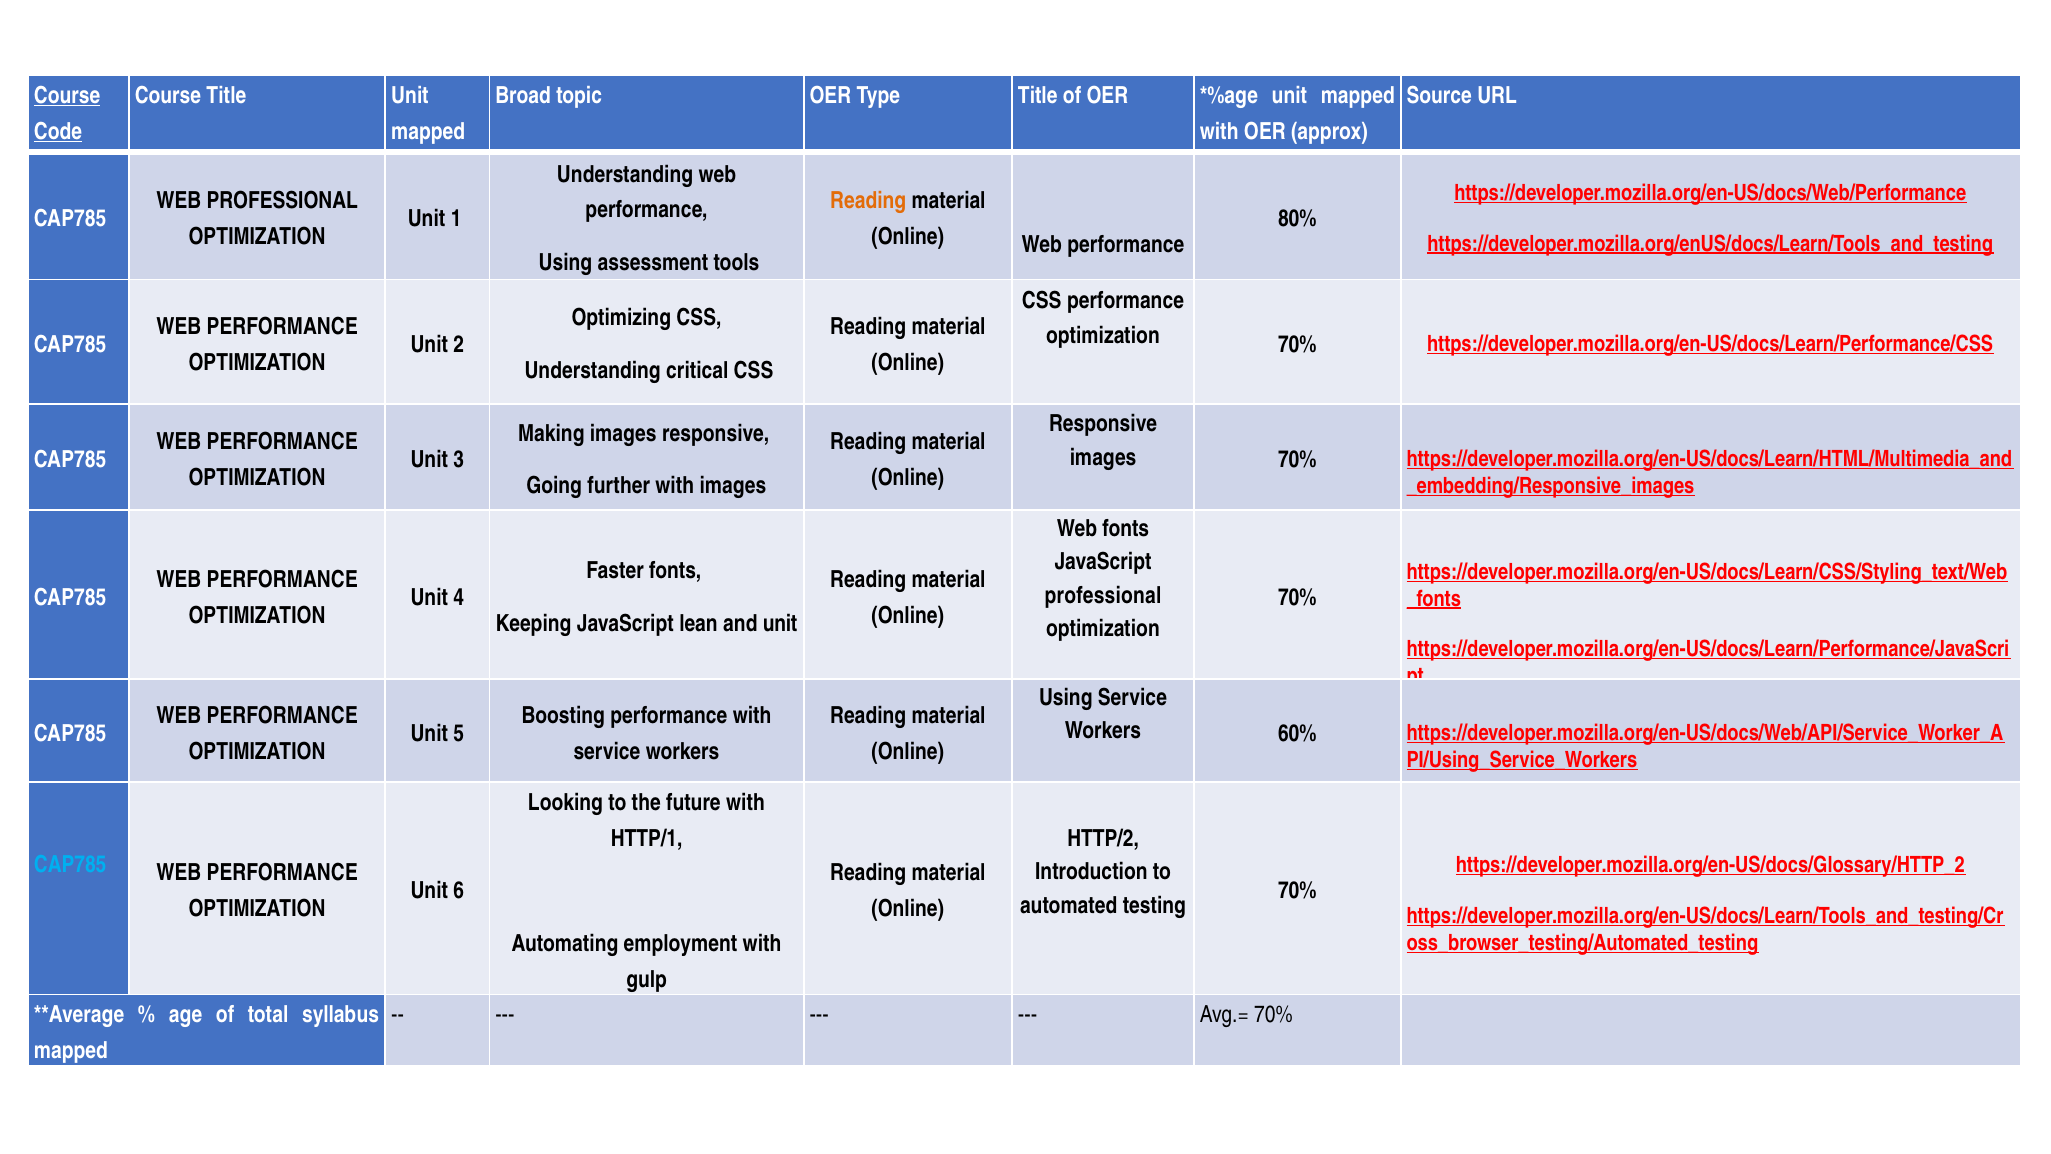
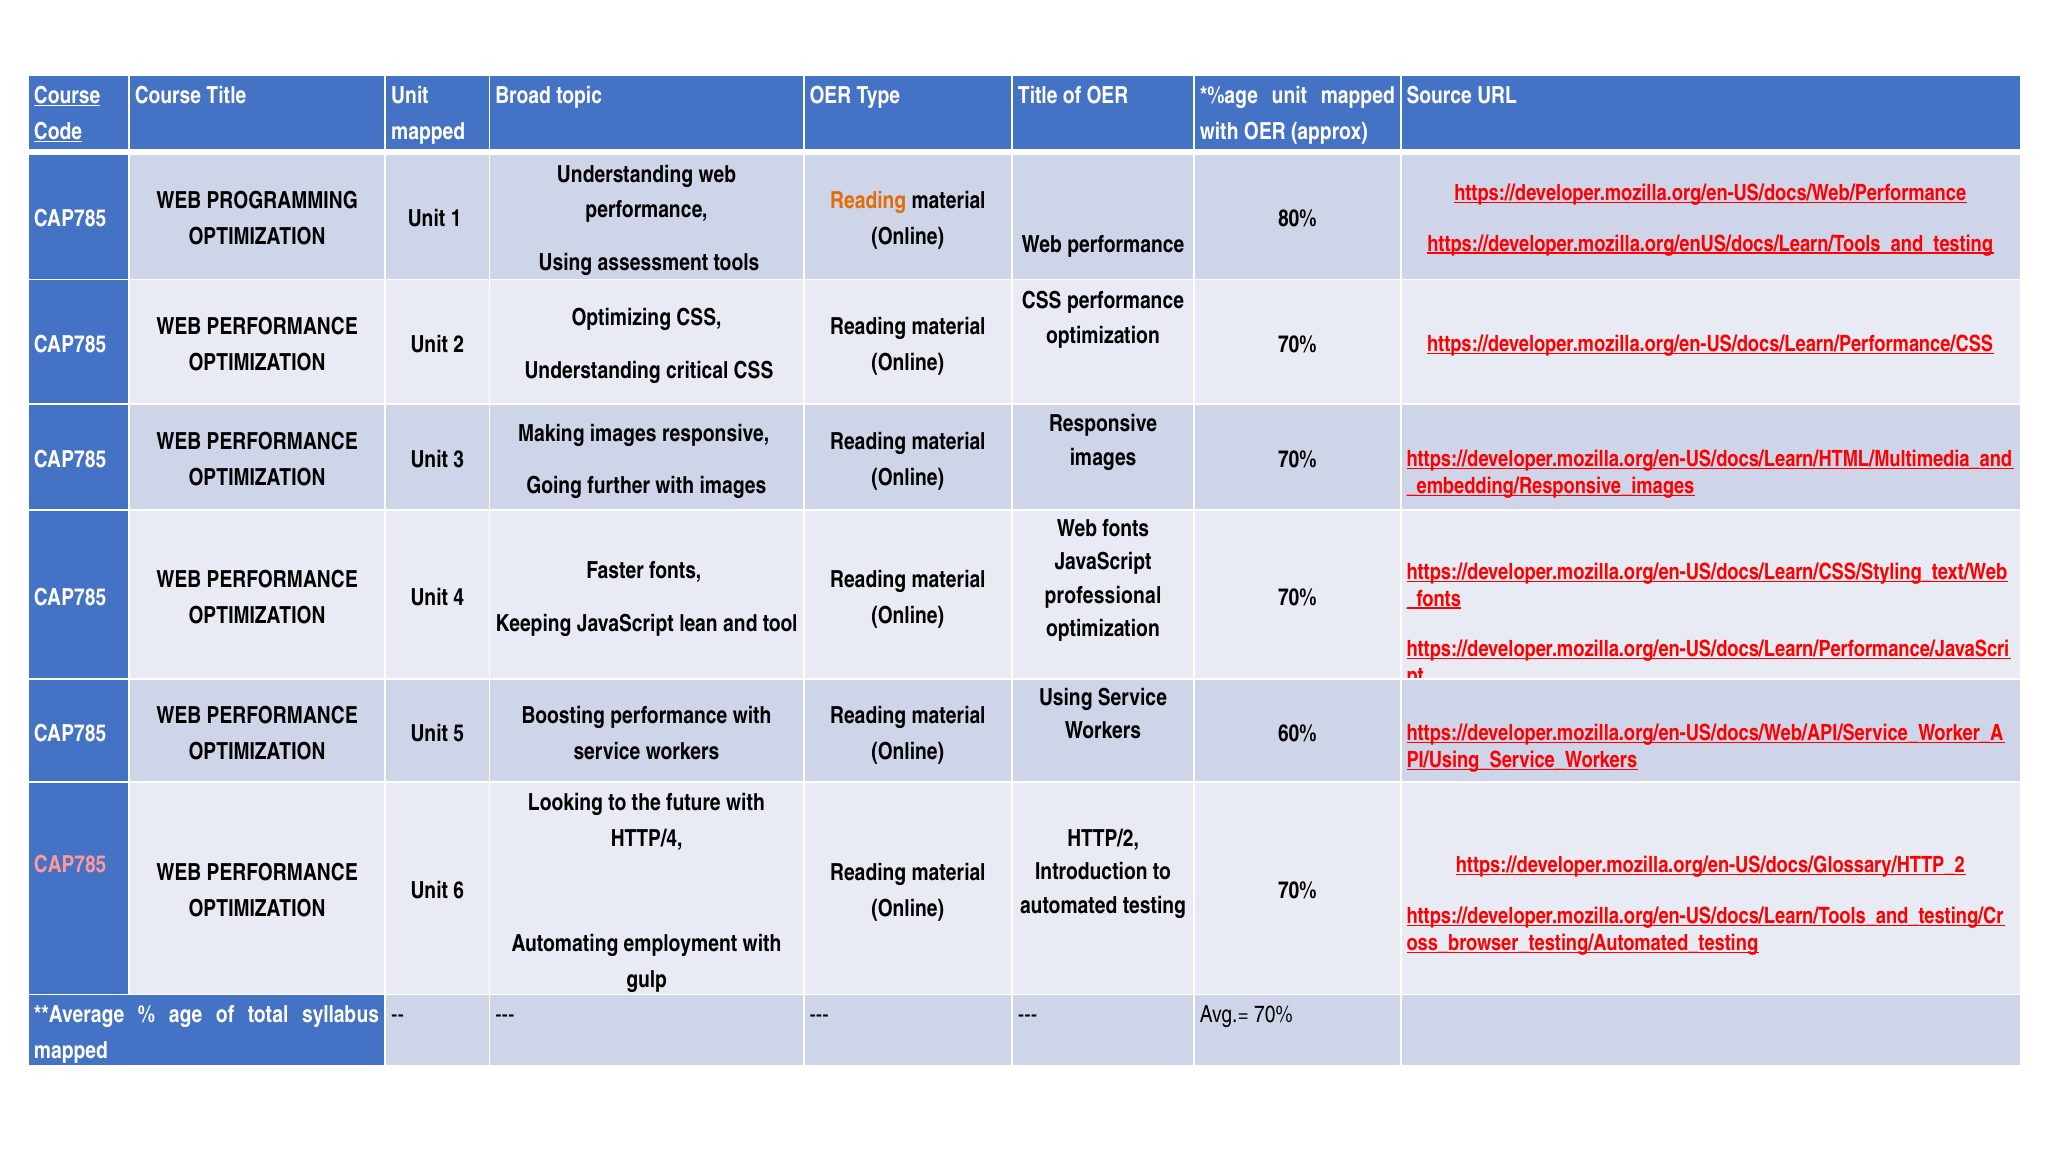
WEB PROFESSIONAL: PROFESSIONAL -> PROGRAMMING
and unit: unit -> tool
HTTP/1: HTTP/1 -> HTTP/4
CAP785 at (70, 864) colour: light blue -> pink
